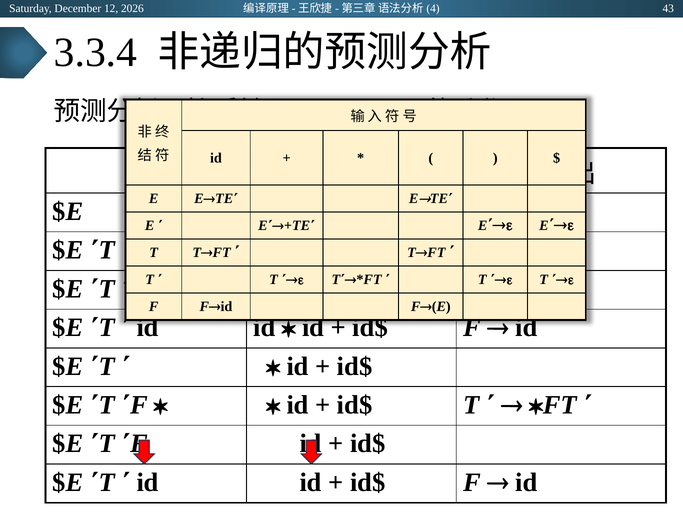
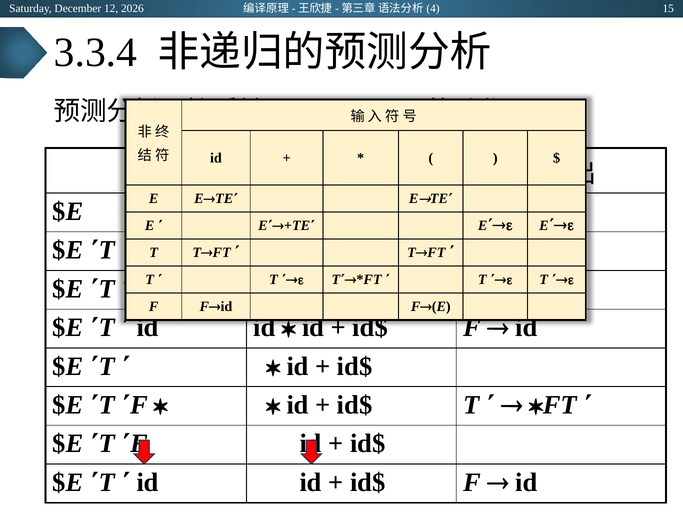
43: 43 -> 15
